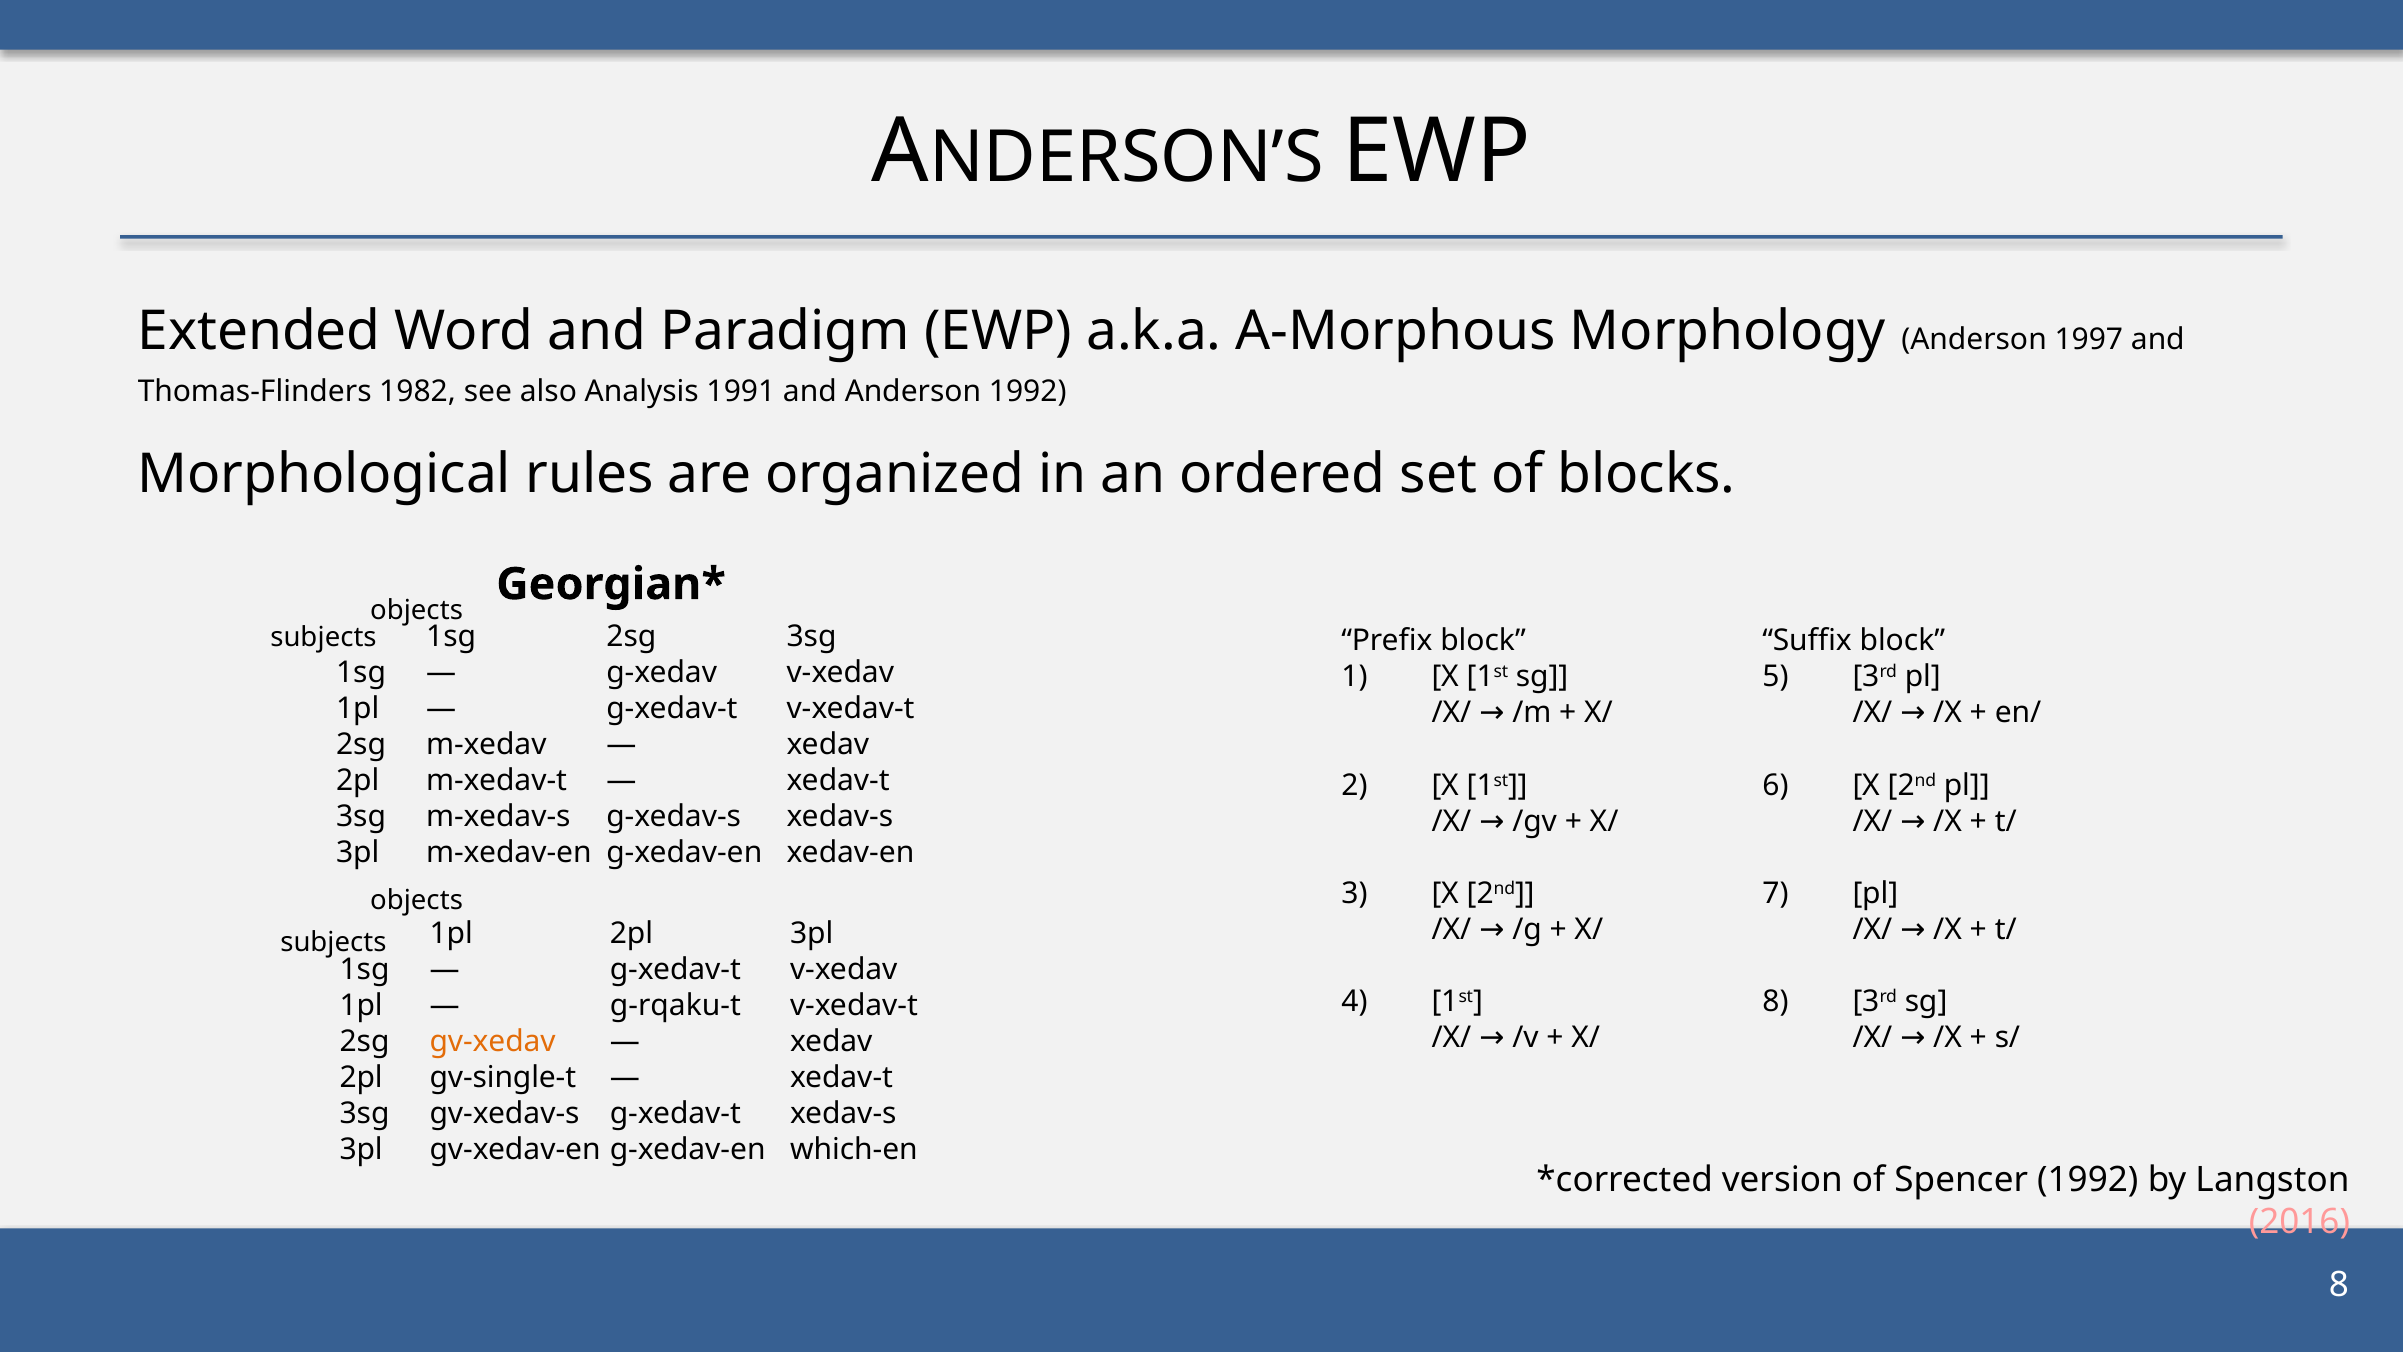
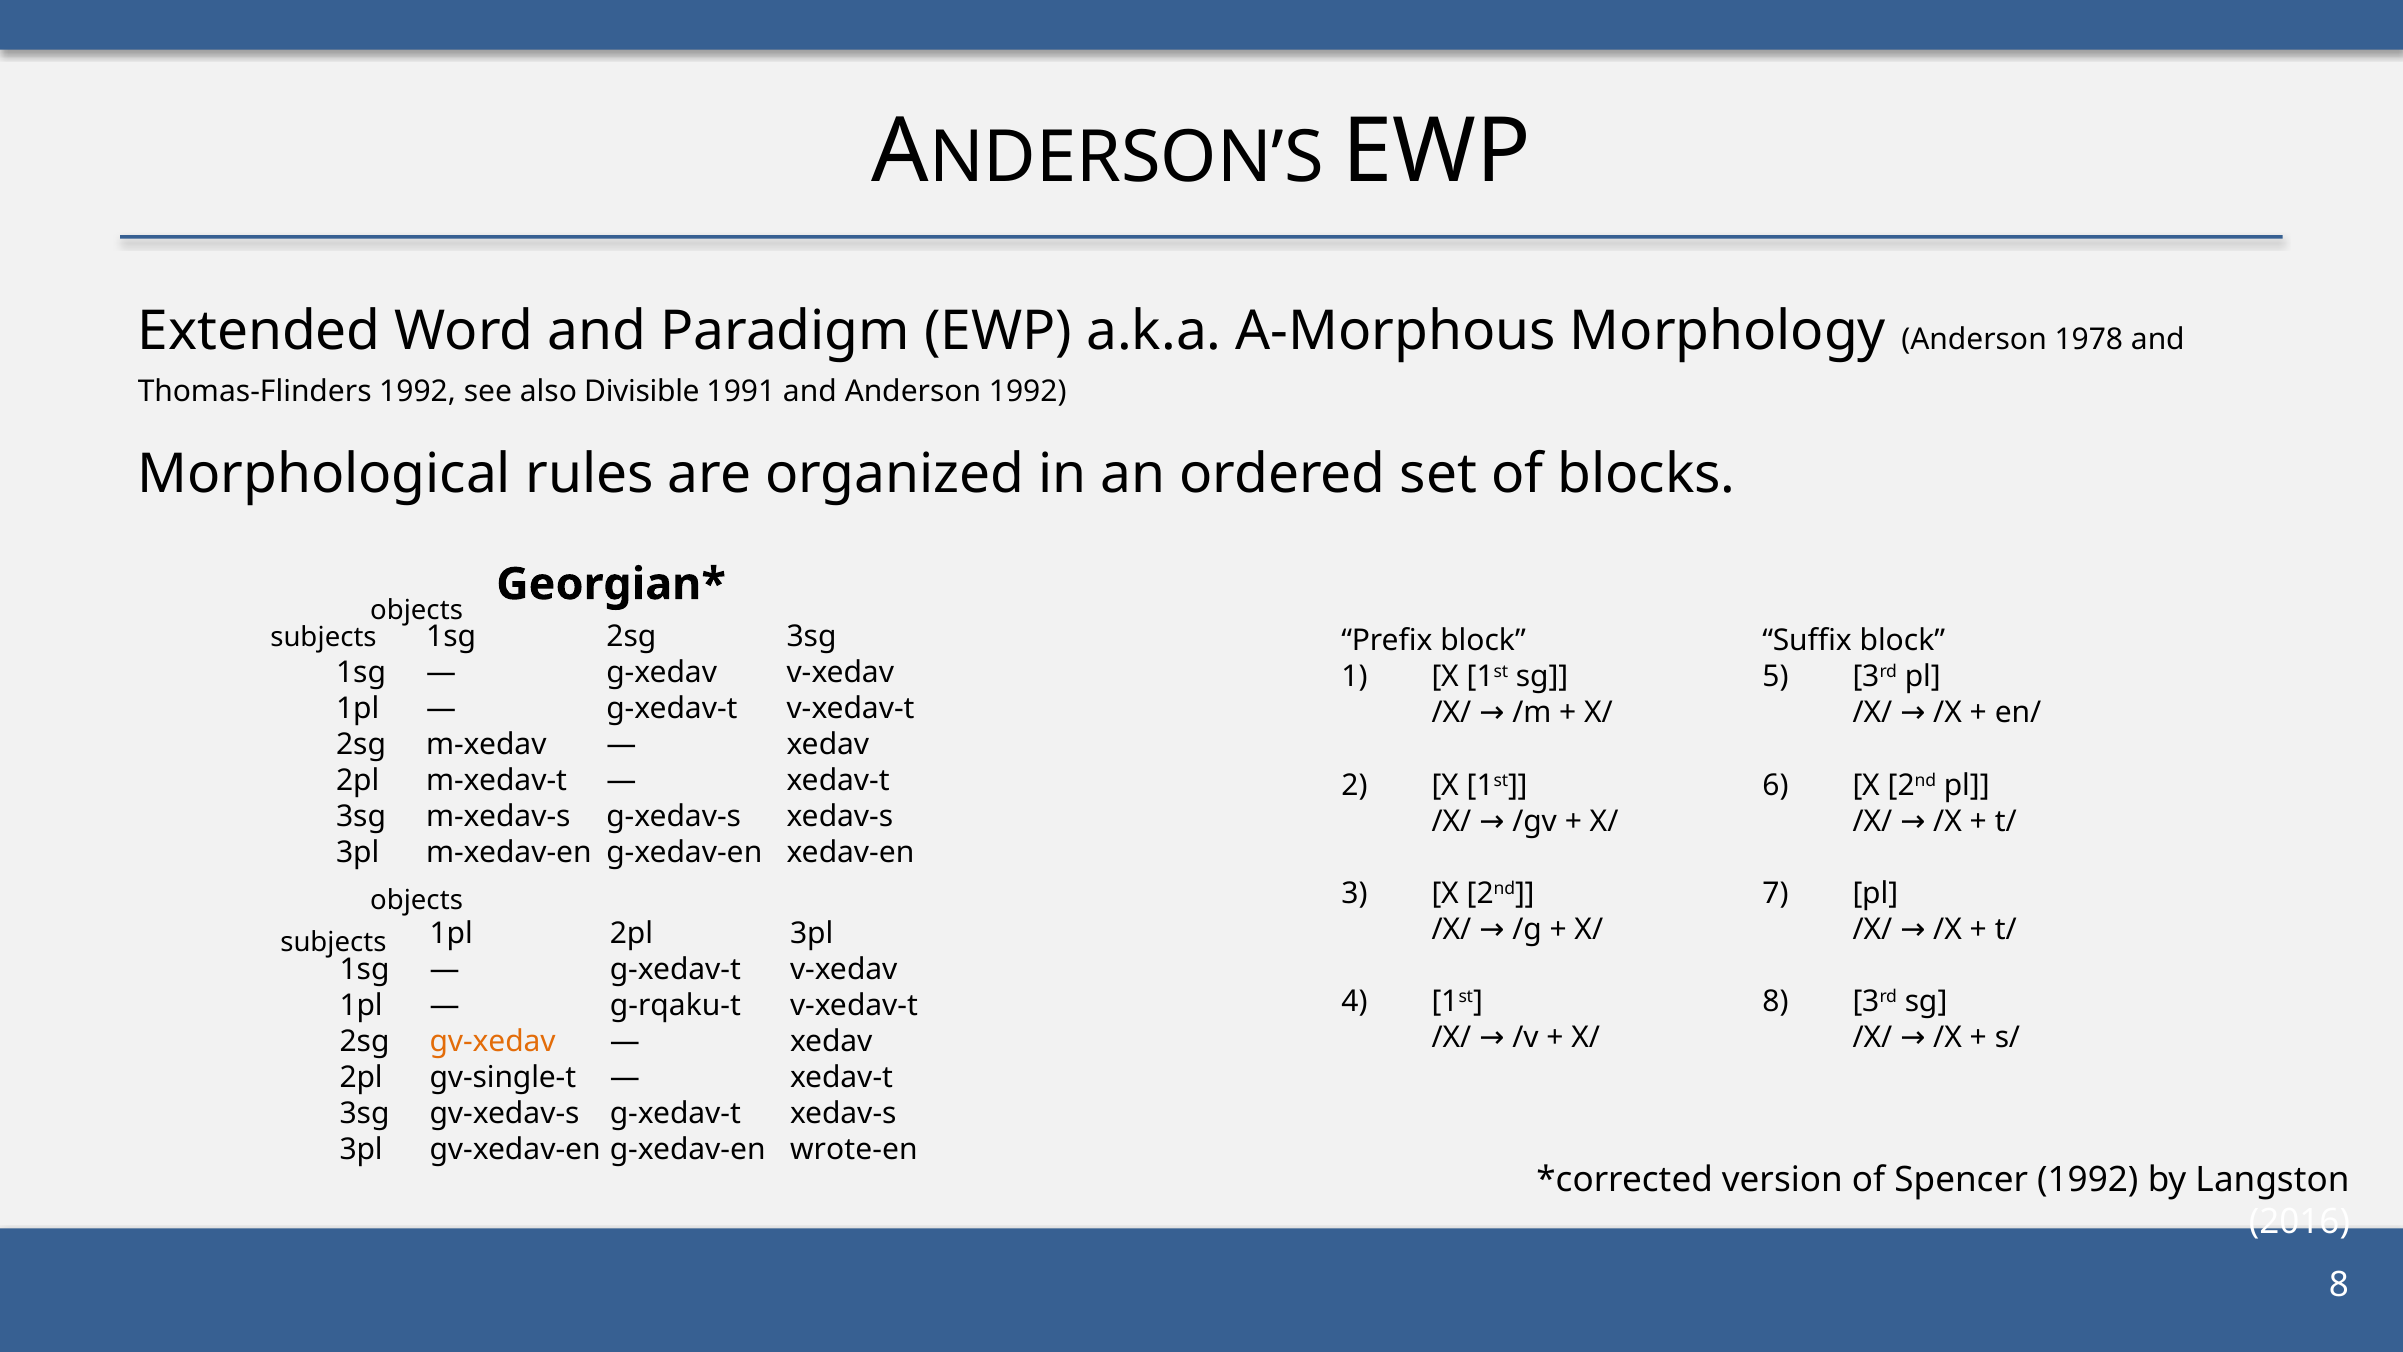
1997: 1997 -> 1978
Thomas-Flinders 1982: 1982 -> 1992
Analysis: Analysis -> Divisible
which-en: which-en -> wrote-en
2016 colour: pink -> white
